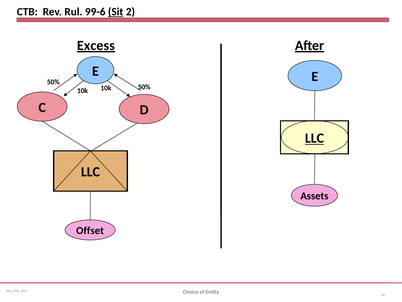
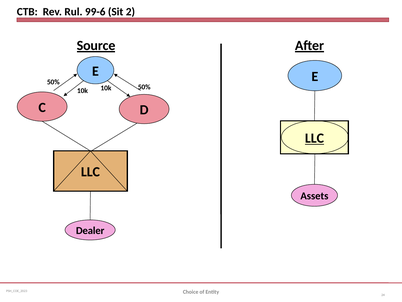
Sit underline: present -> none
Excess: Excess -> Source
Offset: Offset -> Dealer
